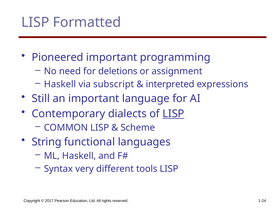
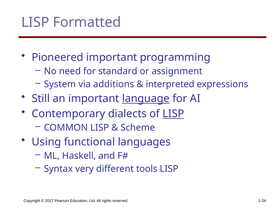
deletions: deletions -> standard
Haskell at (60, 84): Haskell -> System
subscript: subscript -> additions
language underline: none -> present
String: String -> Using
